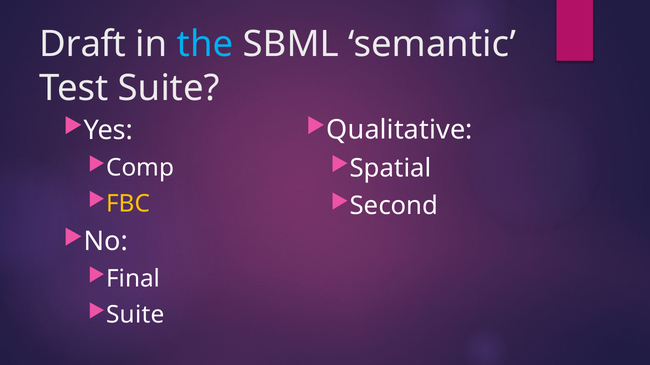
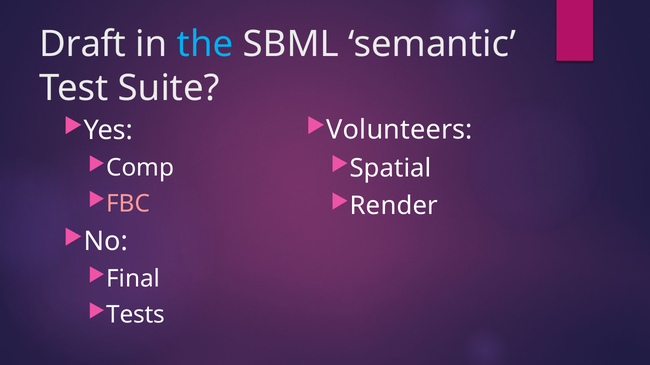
Qualitative: Qualitative -> Volunteers
FBC colour: yellow -> pink
Second: Second -> Render
Suite at (135, 315): Suite -> Tests
